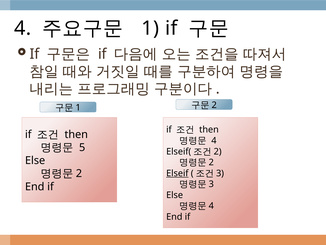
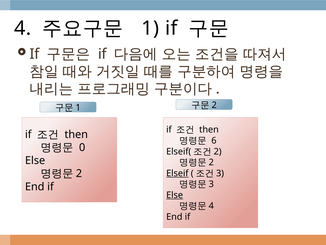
4 at (214, 140): 4 -> 6
5: 5 -> 0
Else at (175, 195) underline: none -> present
